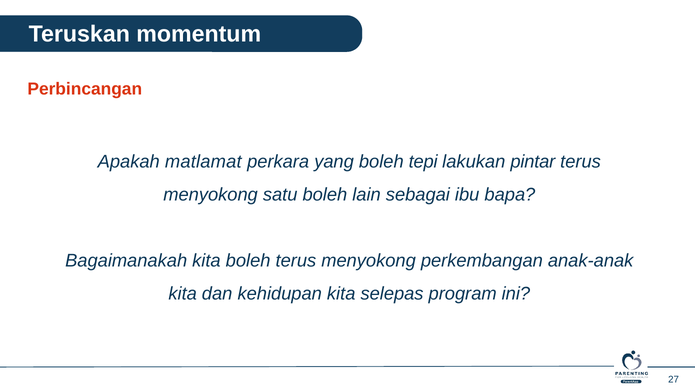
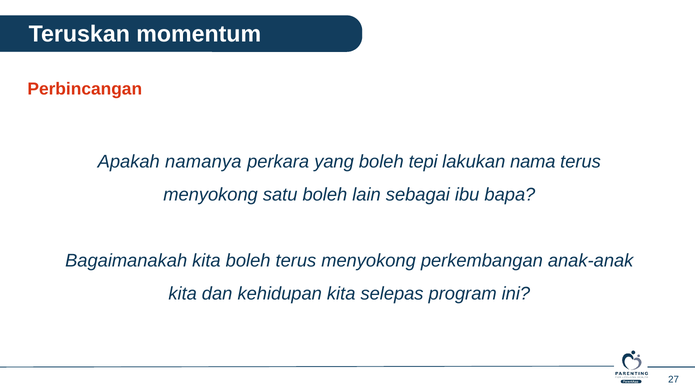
matlamat: matlamat -> namanya
pintar: pintar -> nama
